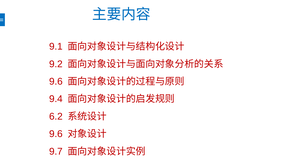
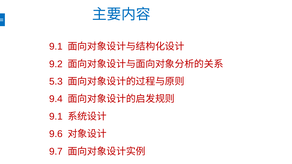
9.6 at (56, 82): 9.6 -> 5.3
6.2 at (56, 117): 6.2 -> 9.1
